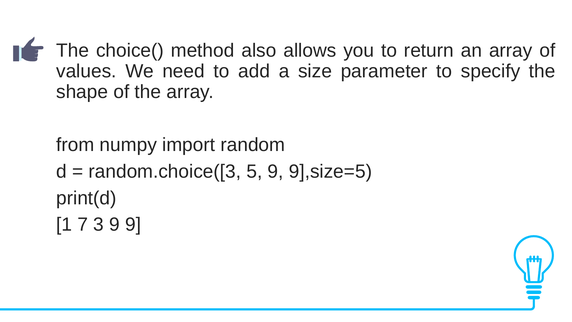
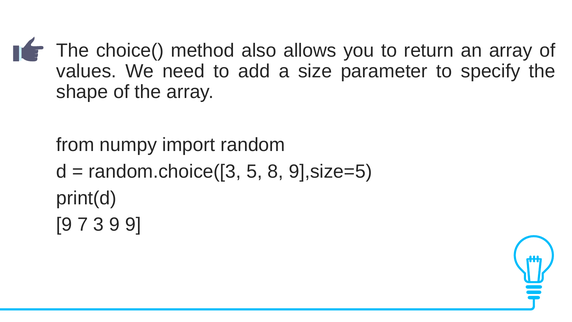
5 9: 9 -> 8
1 at (64, 225): 1 -> 9
